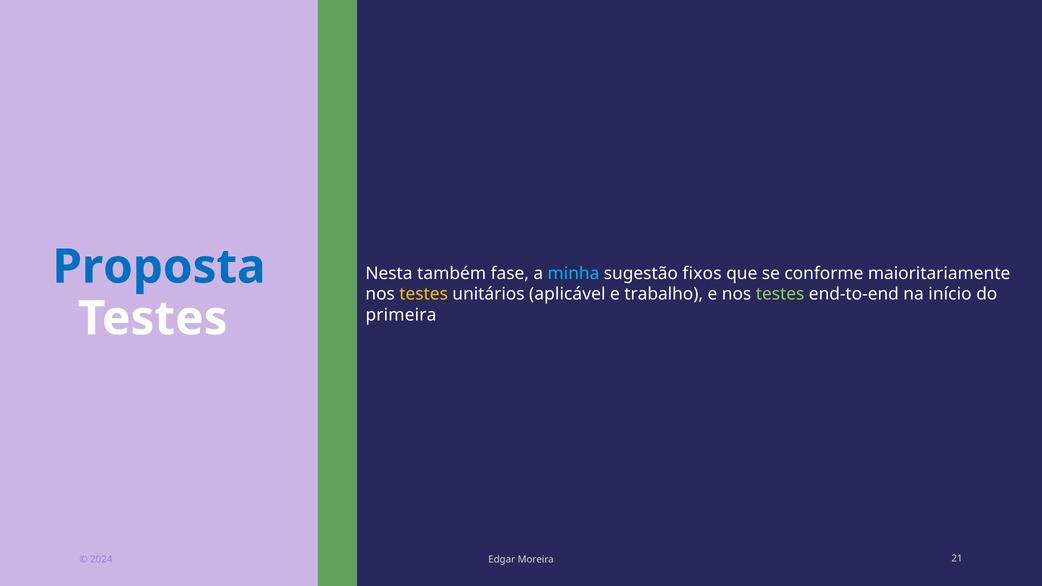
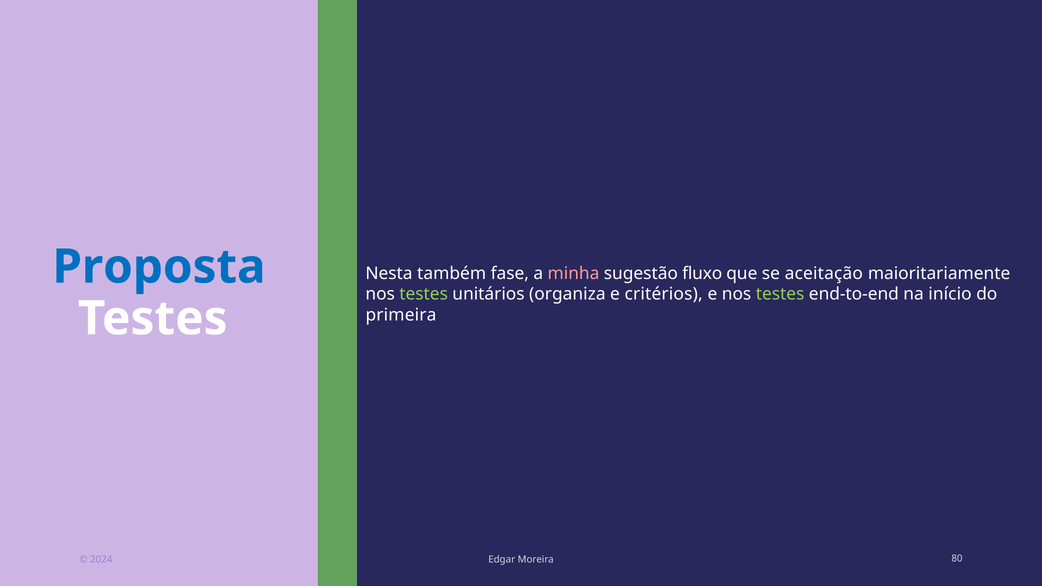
minha colour: light blue -> pink
fixos: fixos -> fluxo
conforme: conforme -> aceitação
testes at (424, 294) colour: yellow -> light green
aplicável: aplicável -> organiza
trabalho: trabalho -> critérios
21: 21 -> 80
